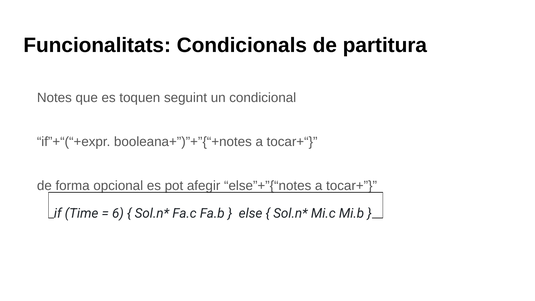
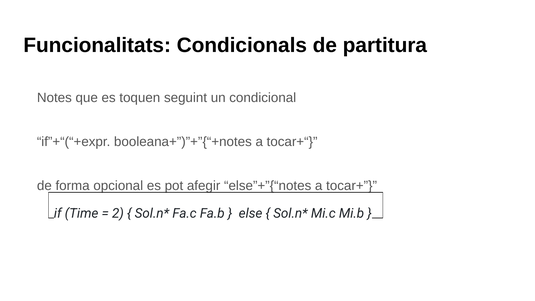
6: 6 -> 2
